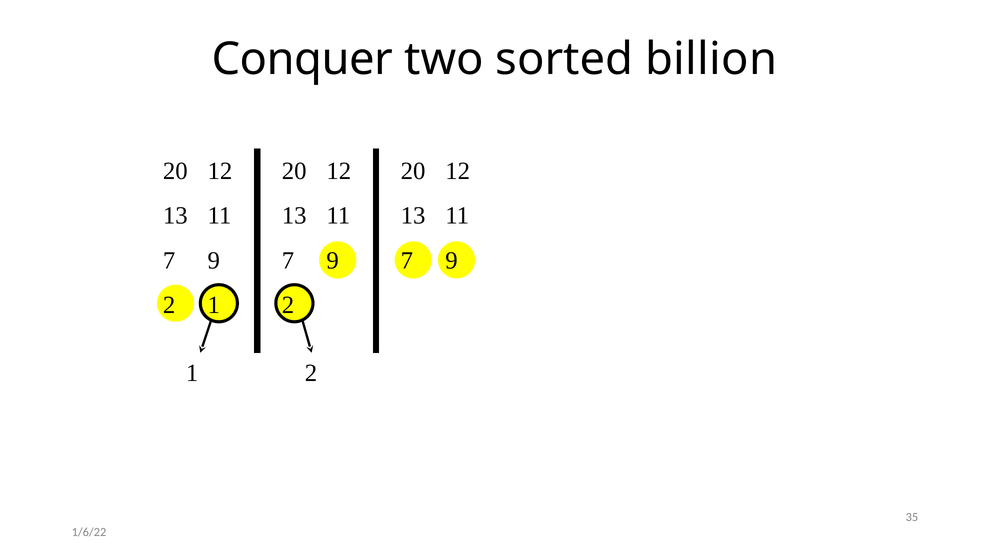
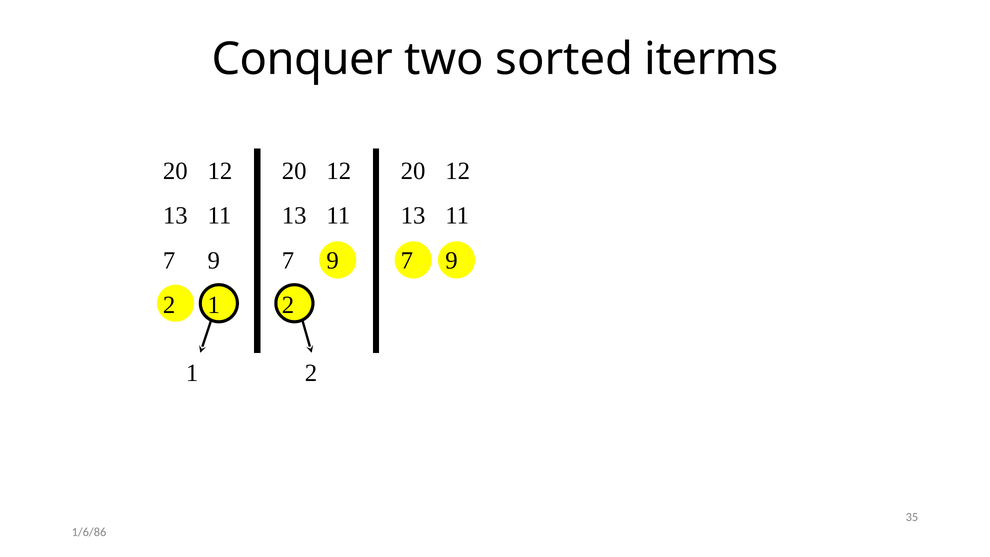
billion: billion -> iterms
1/6/22: 1/6/22 -> 1/6/86
